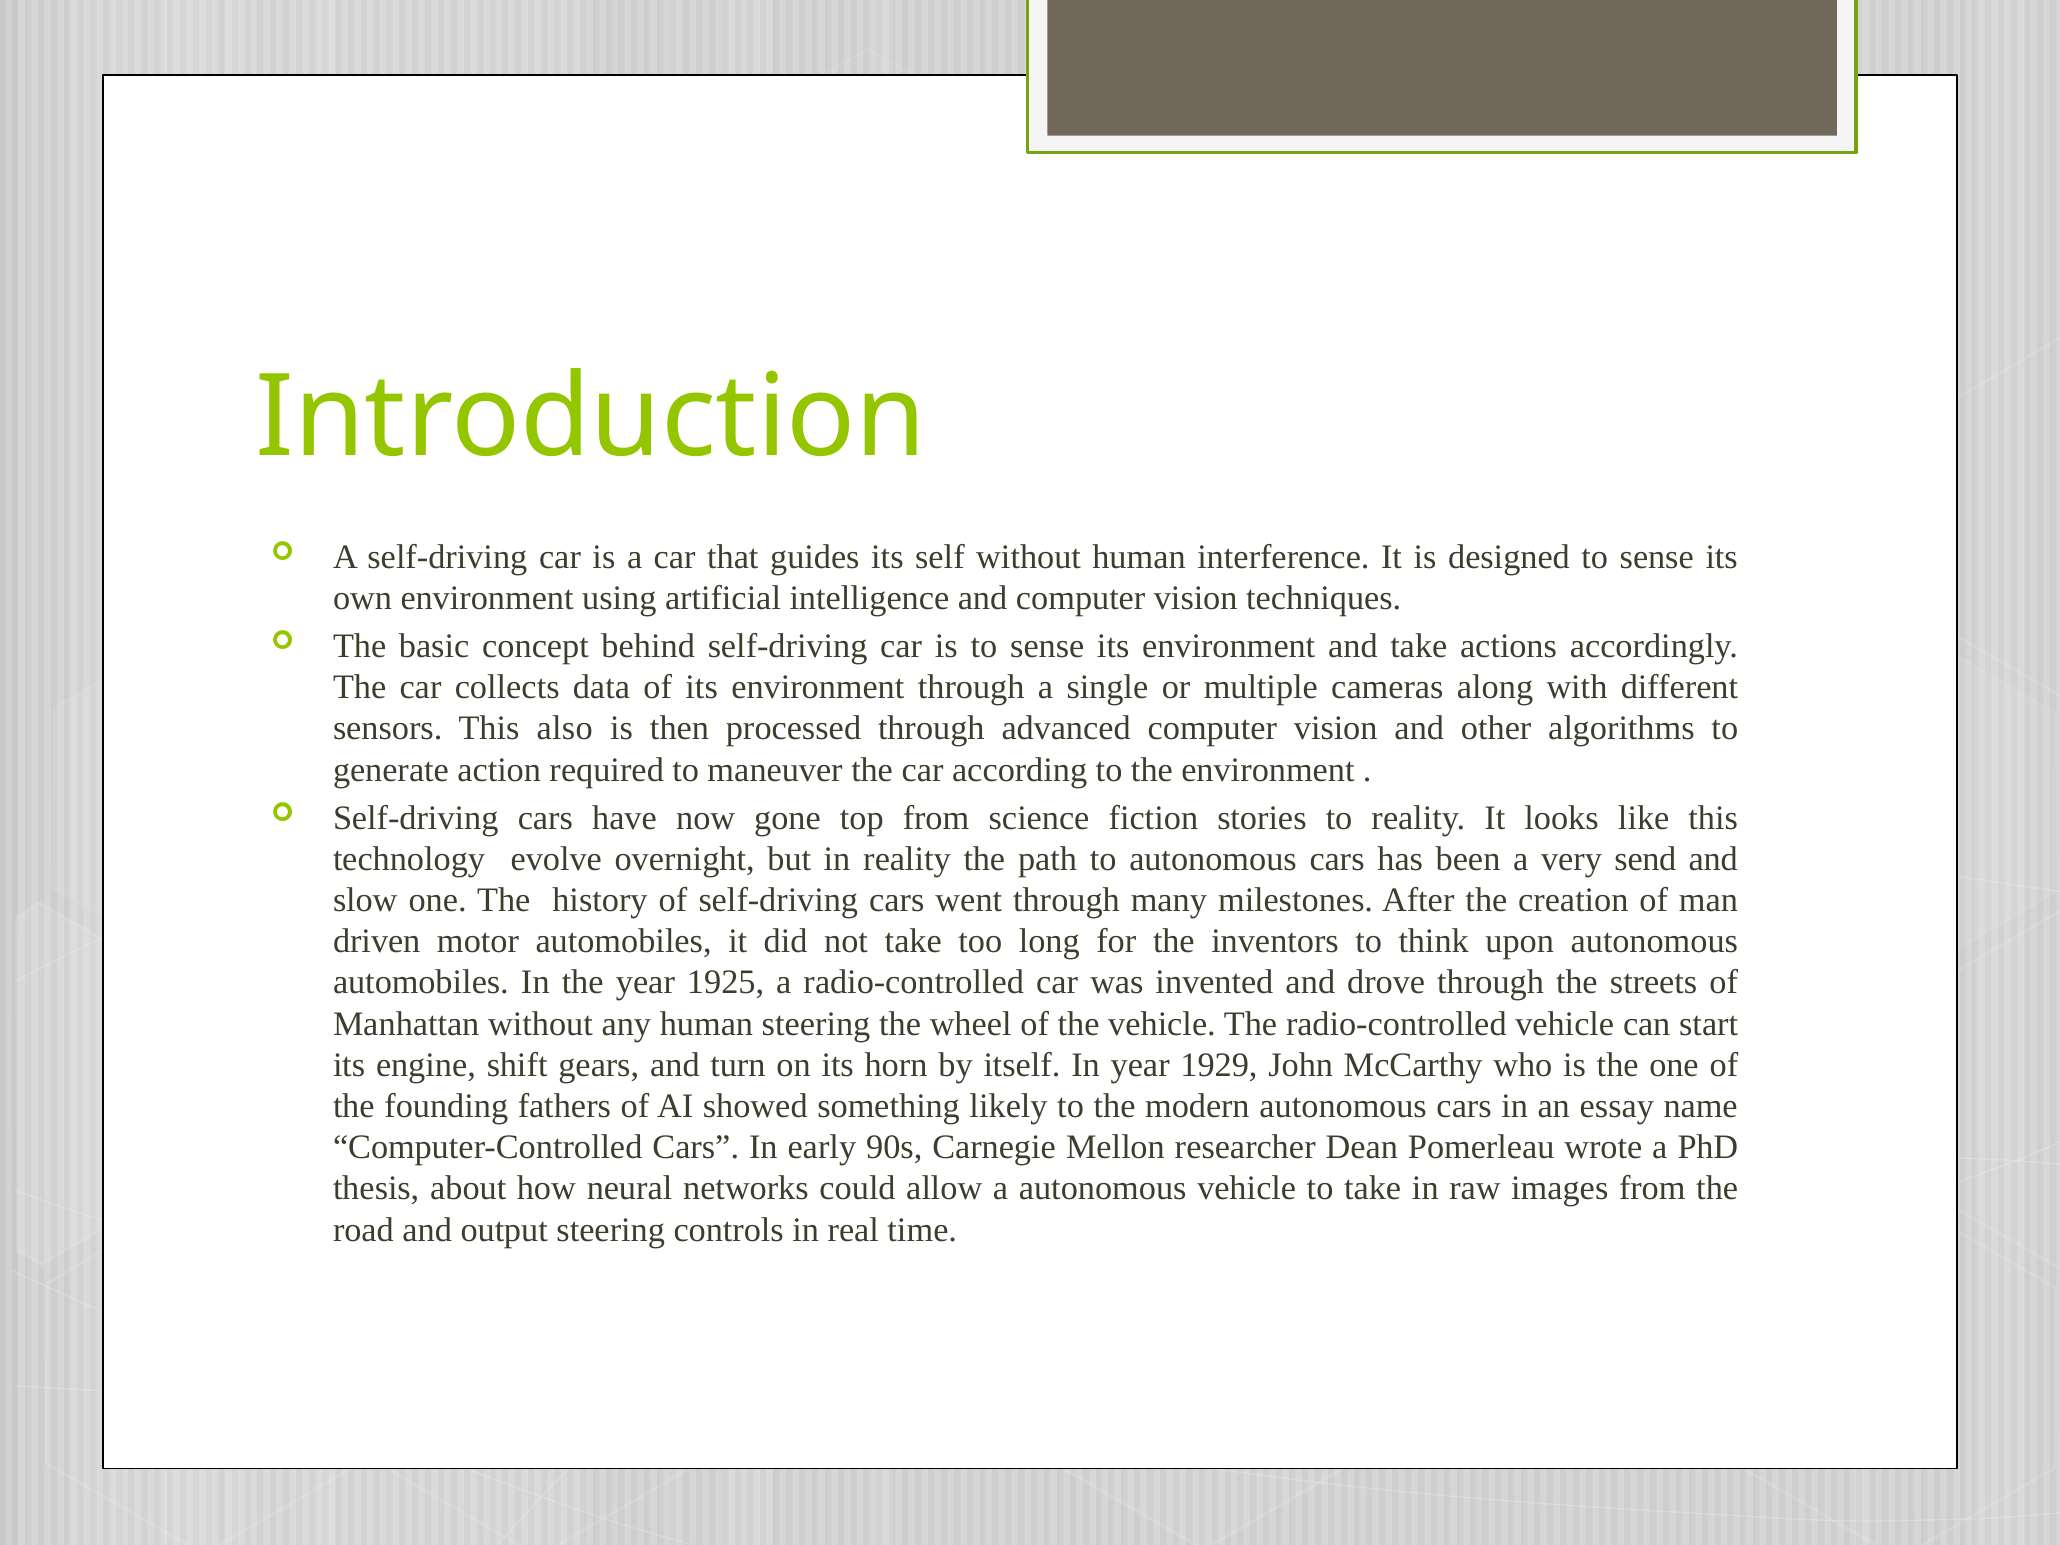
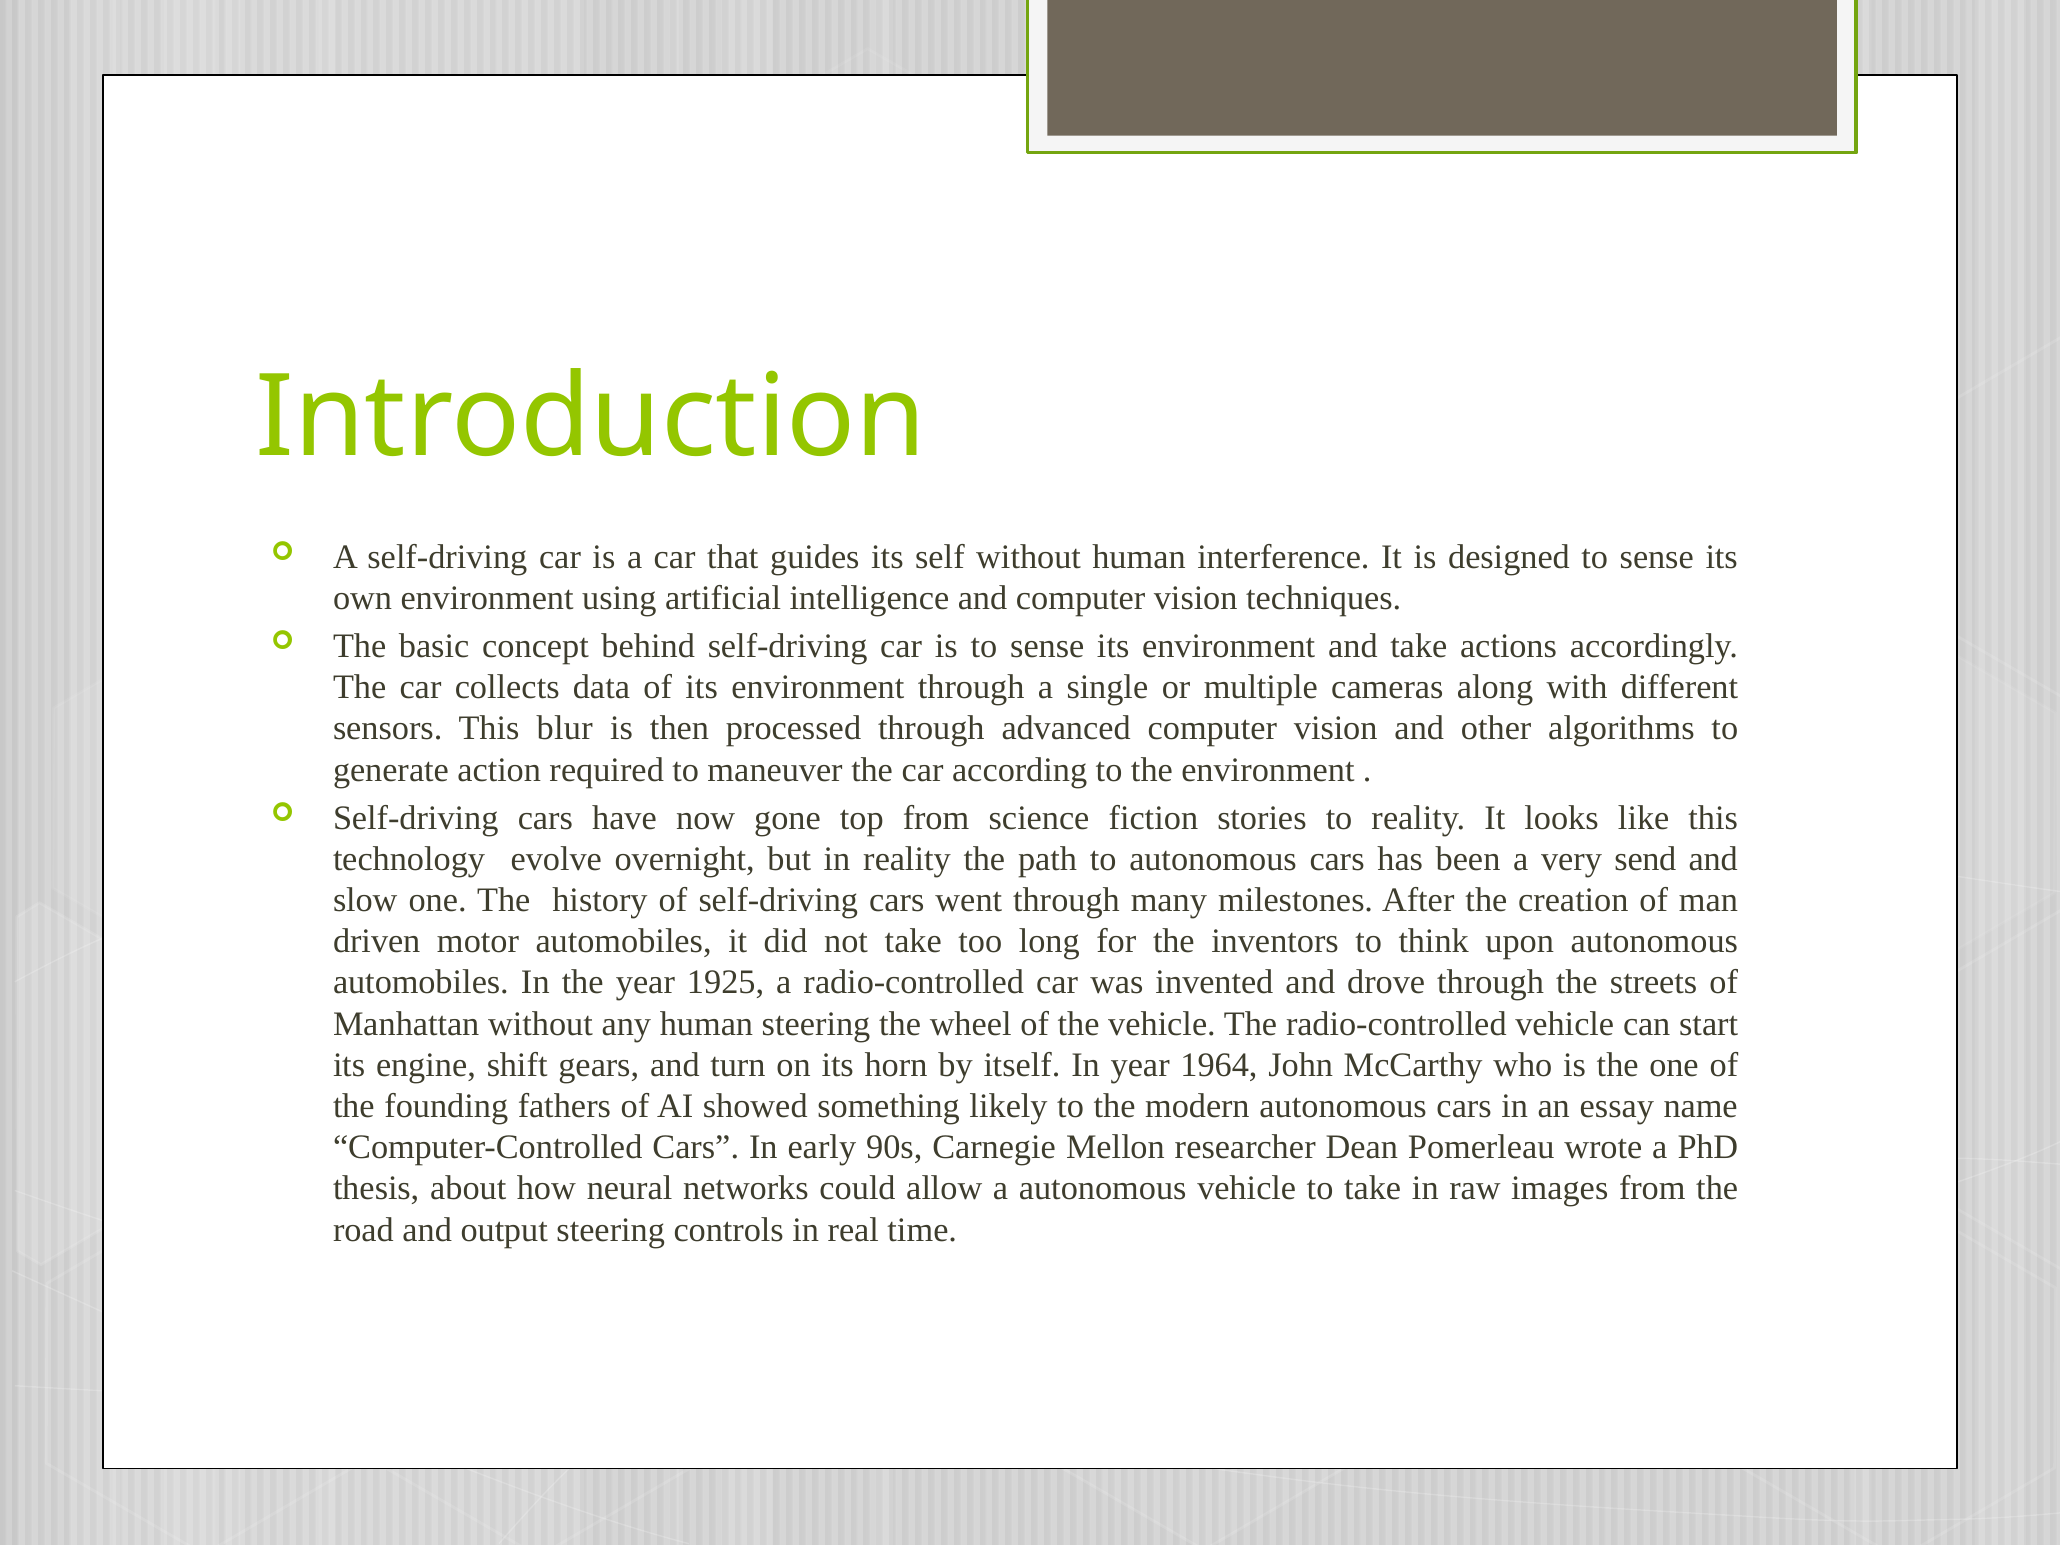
also: also -> blur
1929: 1929 -> 1964
